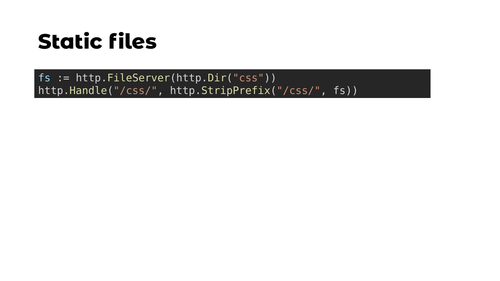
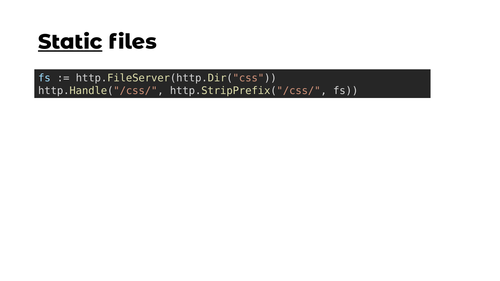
Static underline: none -> present
